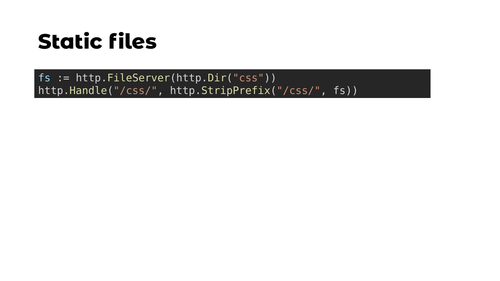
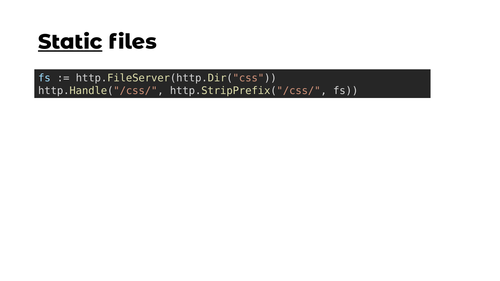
Static underline: none -> present
